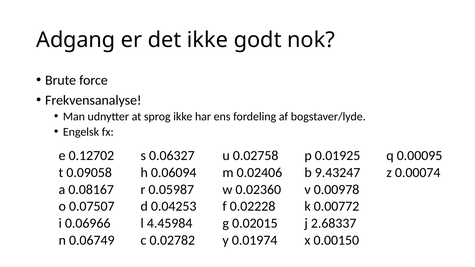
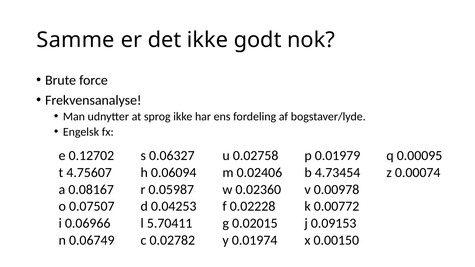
Adgang: Adgang -> Samme
0.01925: 0.01925 -> 0.01979
0.09058: 0.09058 -> 4.75607
9.43247: 9.43247 -> 4.73454
4.45984: 4.45984 -> 5.70411
2.68337: 2.68337 -> 0.09153
